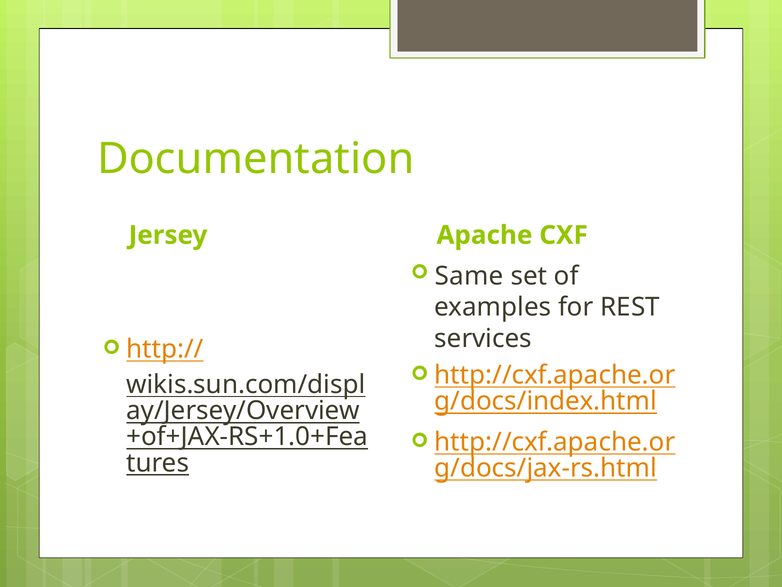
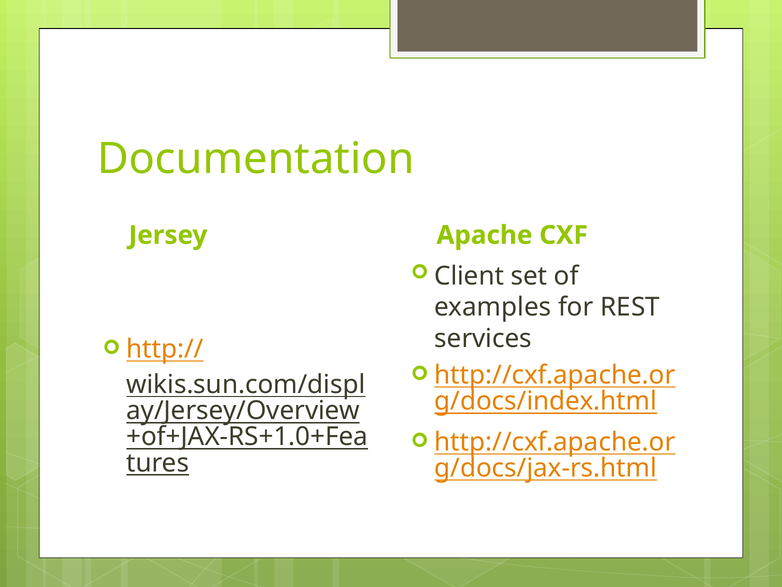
Same: Same -> Client
